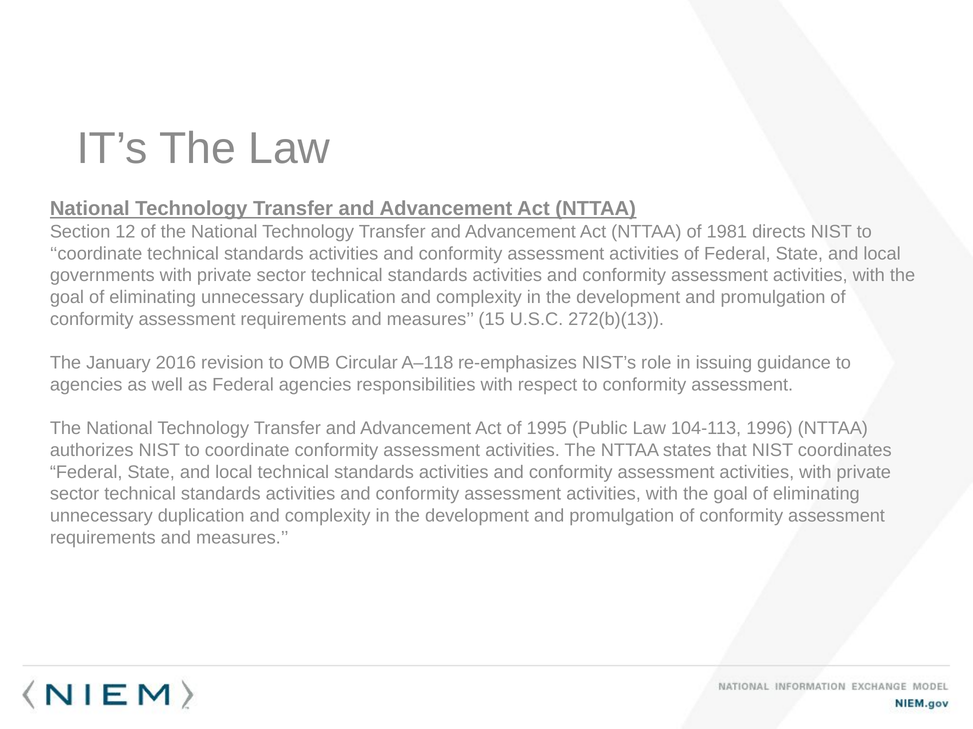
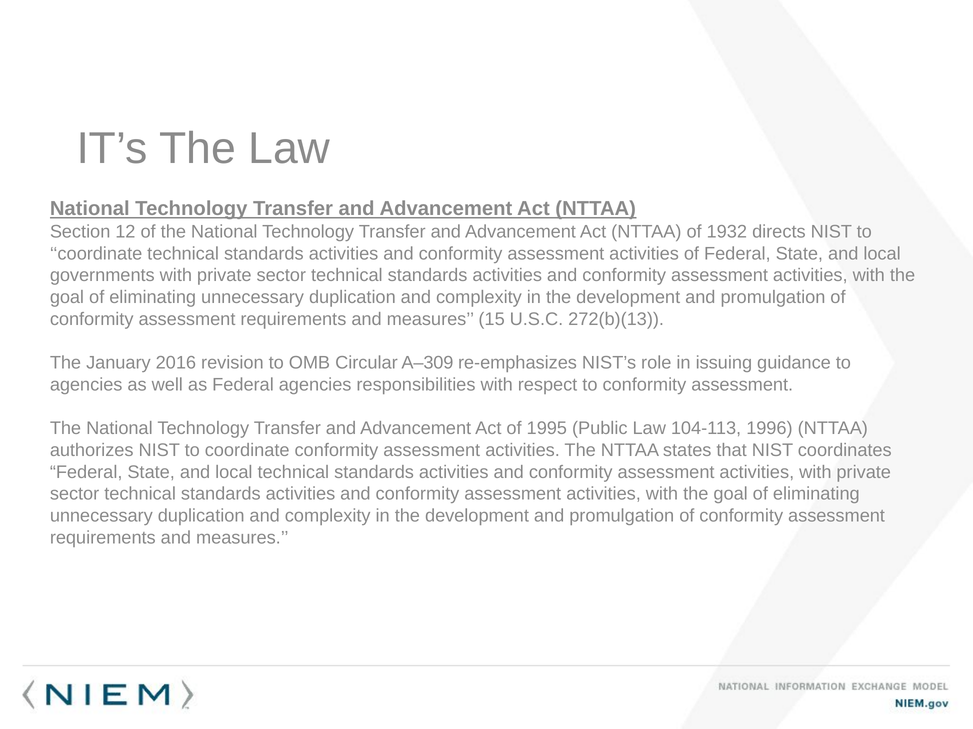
1981: 1981 -> 1932
A–118: A–118 -> A–309
